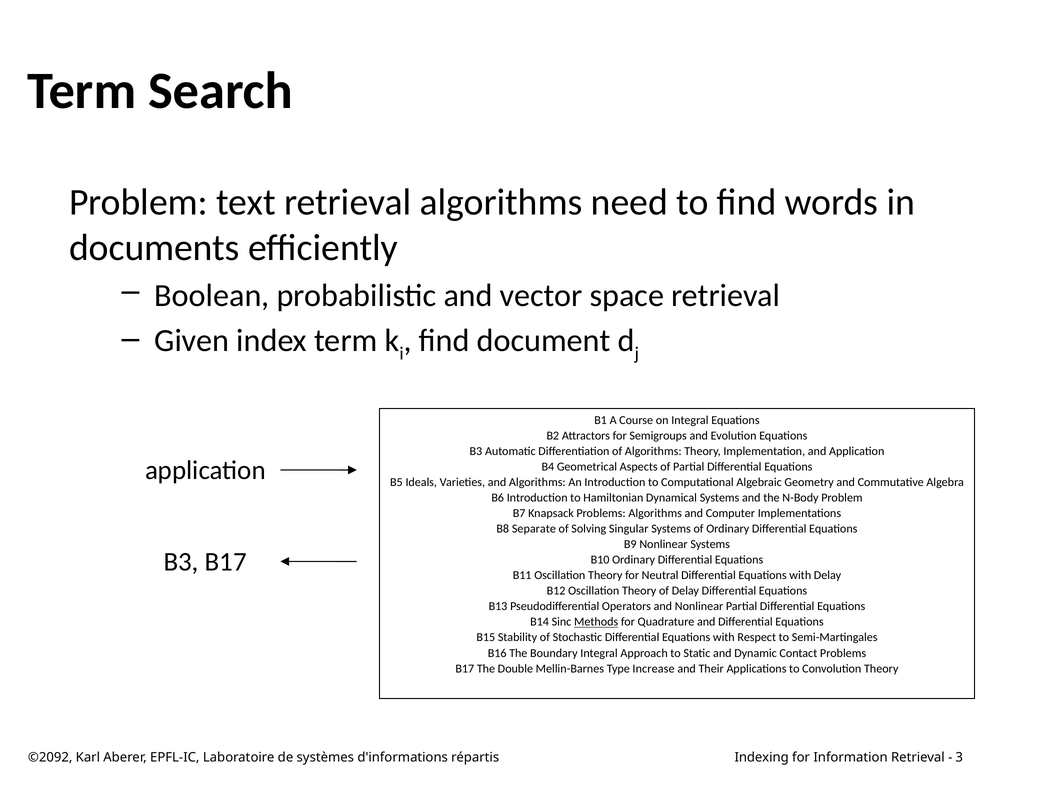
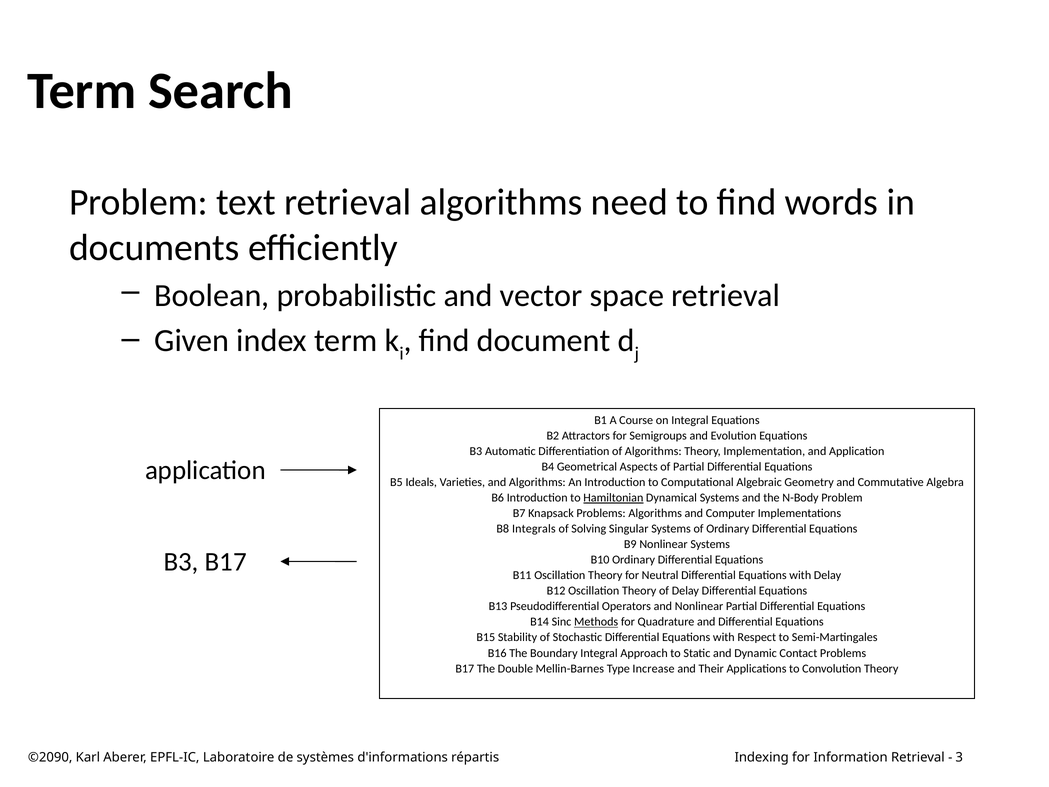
Hamiltonian underline: none -> present
Separate: Separate -> Integrals
©2092: ©2092 -> ©2090
